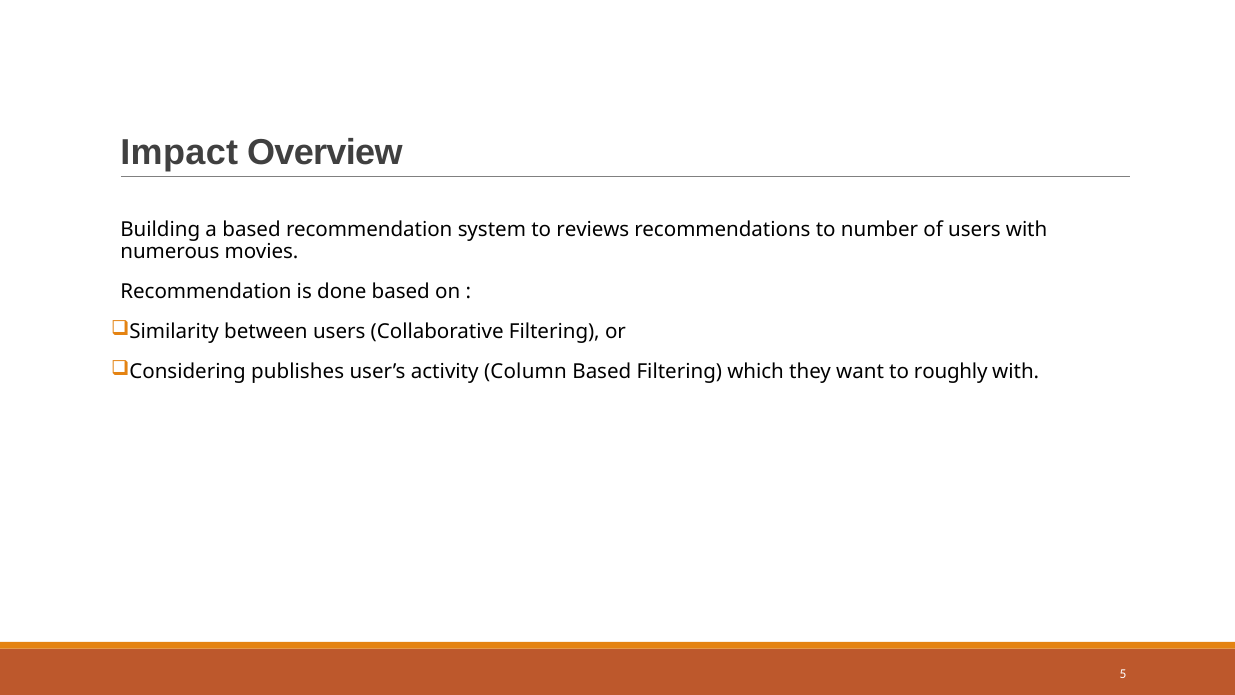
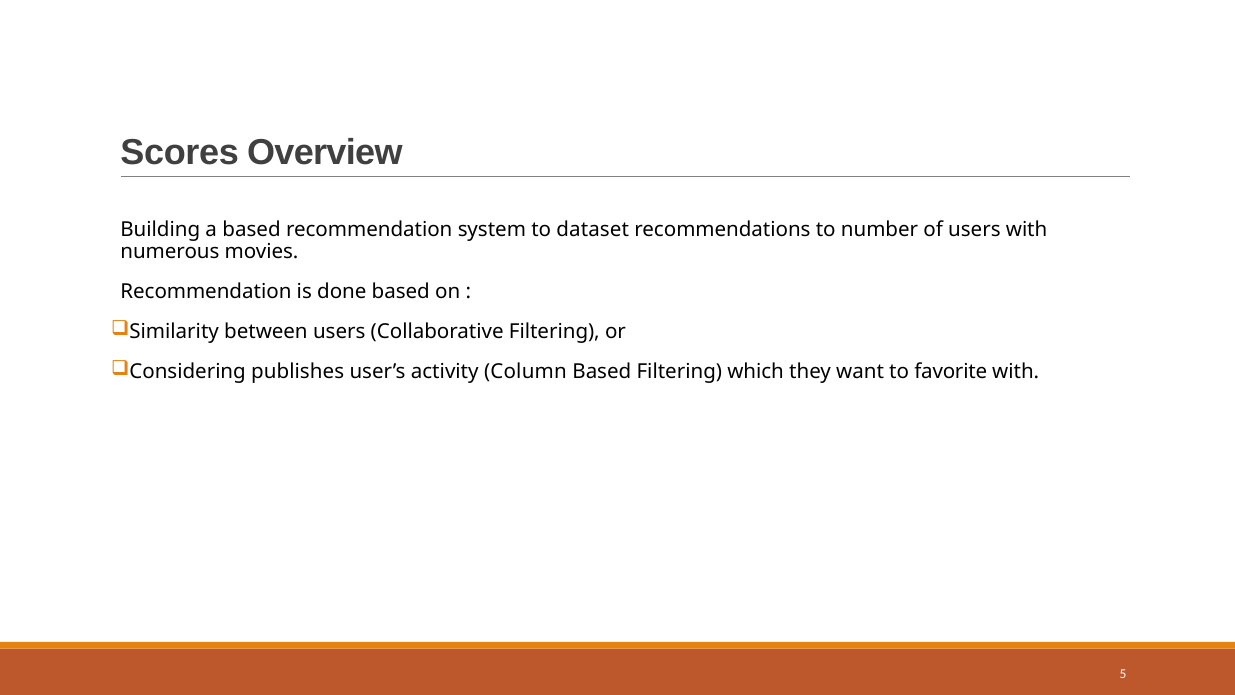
Impact: Impact -> Scores
reviews: reviews -> dataset
roughly: roughly -> favorite
